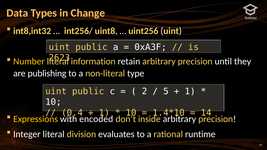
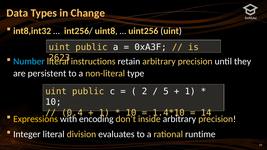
Number colour: yellow -> light blue
information: information -> instructions
publishing: publishing -> persistent
encoded: encoded -> encoding
